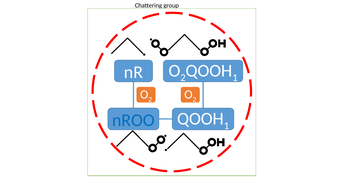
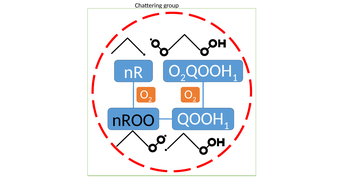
nROO colour: blue -> black
